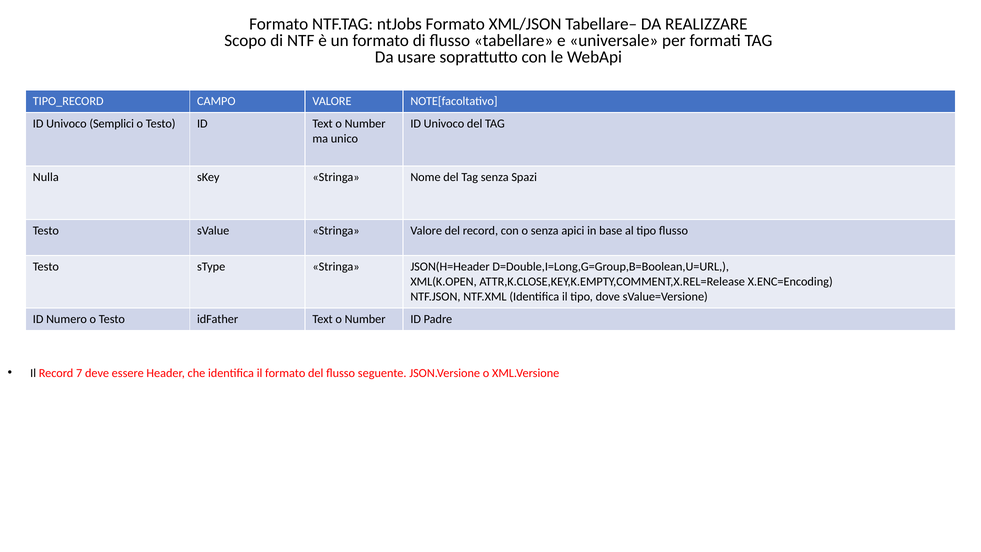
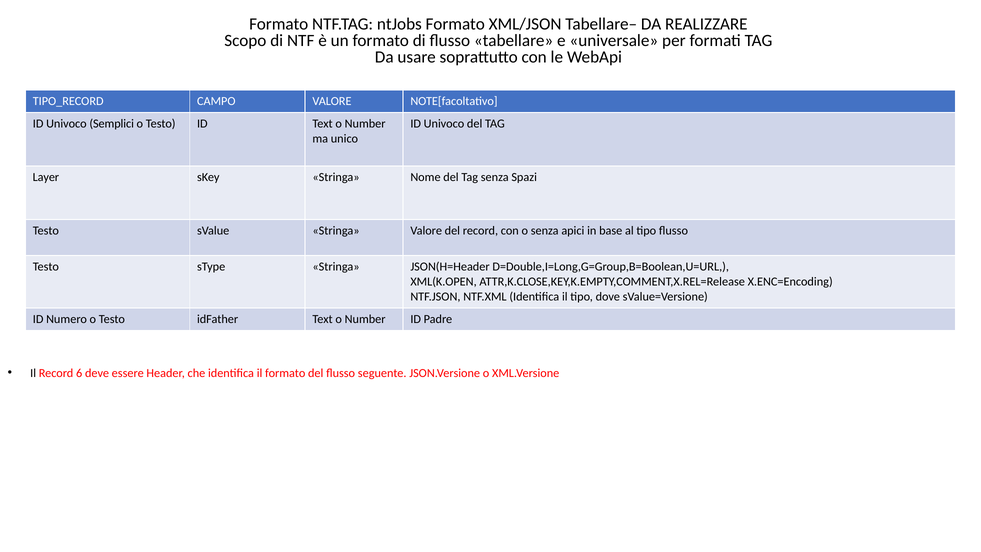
Nulla: Nulla -> Layer
7: 7 -> 6
